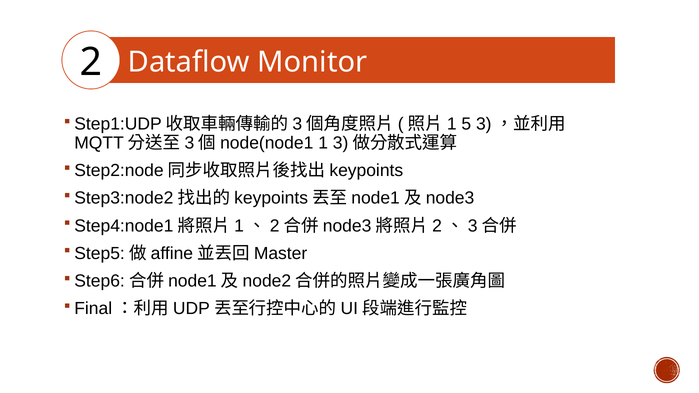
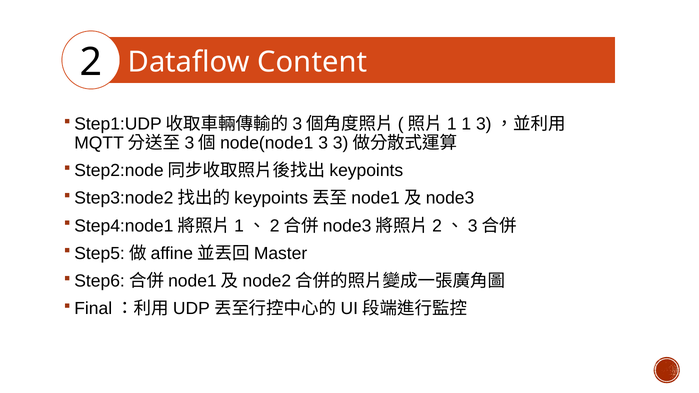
Monitor: Monitor -> Content
5: 5 -> 1
1: 1 -> 3
